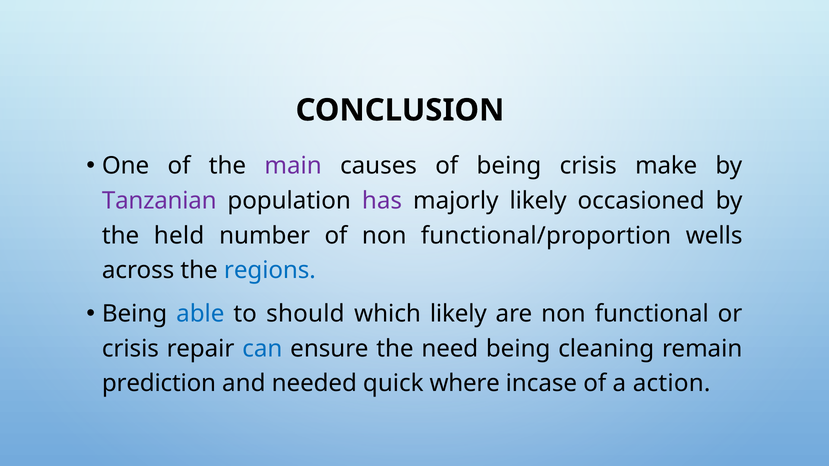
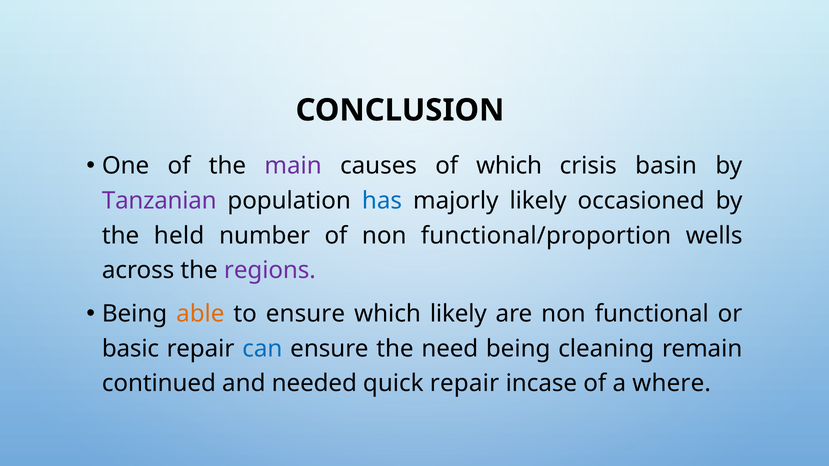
of being: being -> which
make: make -> basin
has colour: purple -> blue
regions colour: blue -> purple
able colour: blue -> orange
to should: should -> ensure
crisis at (130, 349): crisis -> basic
prediction: prediction -> continued
quick where: where -> repair
action: action -> where
